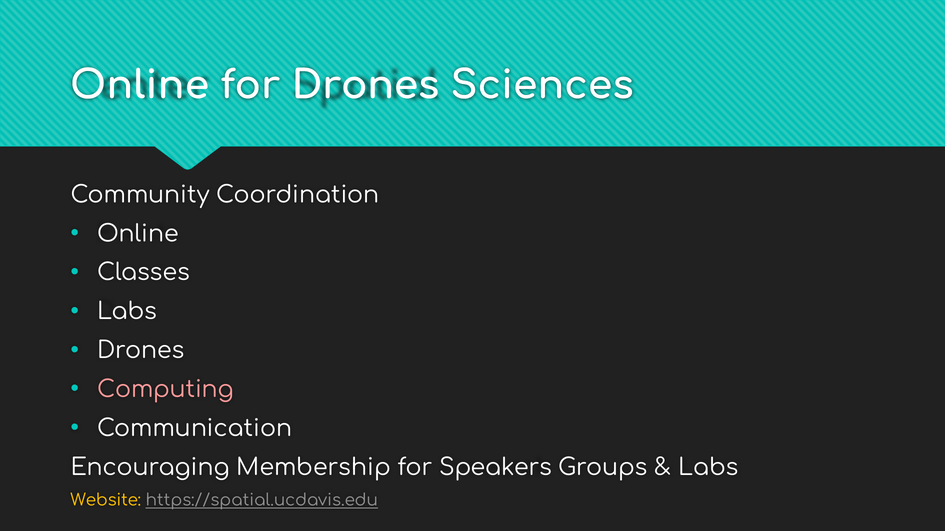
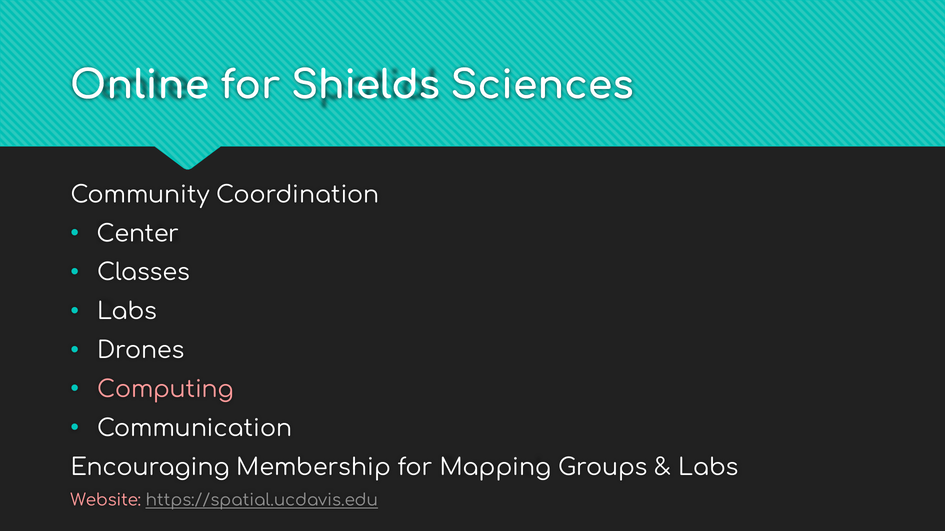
for Drones: Drones -> Shields
Online at (138, 234): Online -> Center
Speakers: Speakers -> Mapping
Website colour: yellow -> pink
